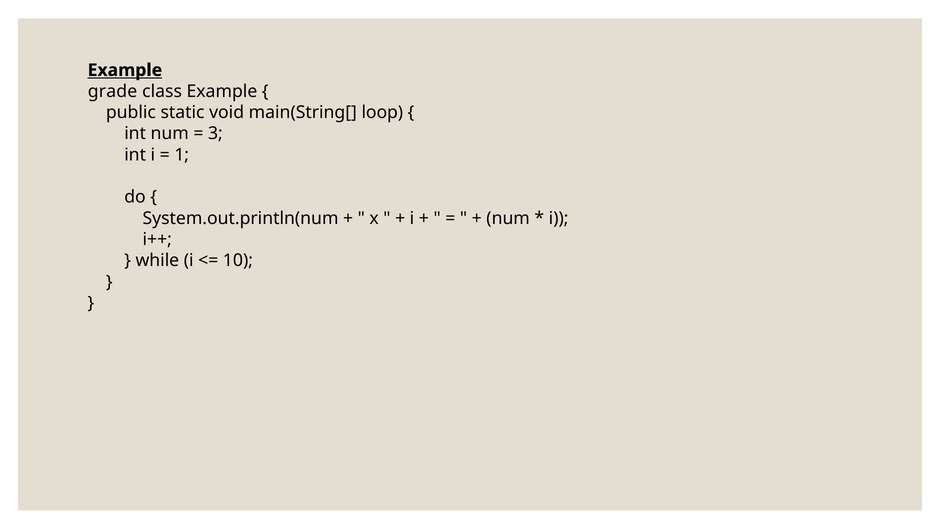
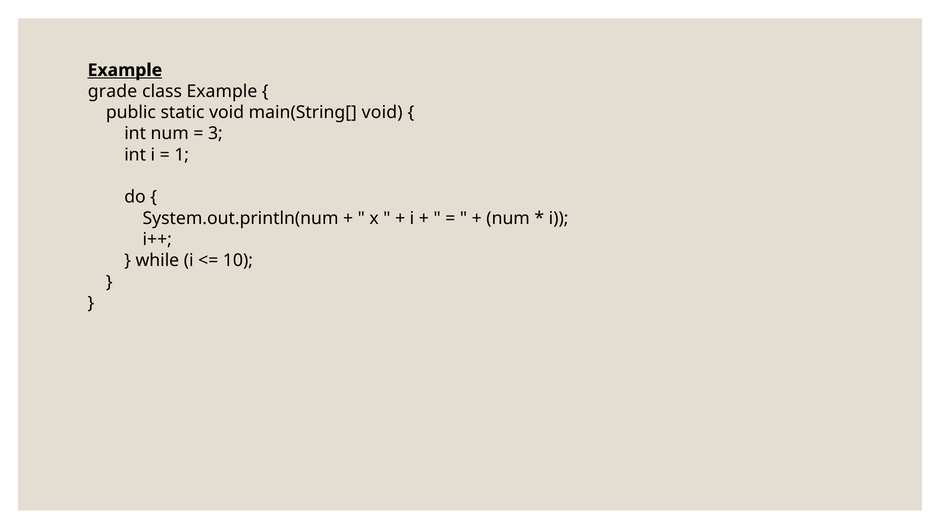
main(String[ loop: loop -> void
